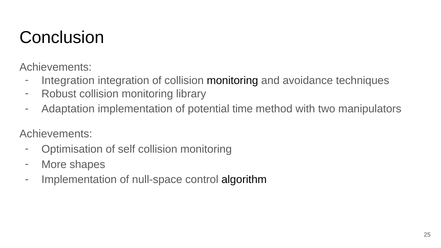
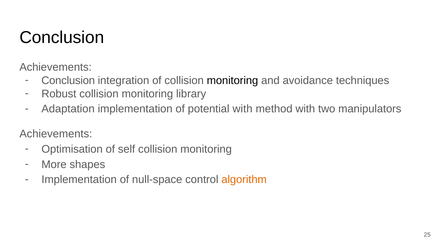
Integration at (68, 81): Integration -> Conclusion
potential time: time -> with
algorithm colour: black -> orange
